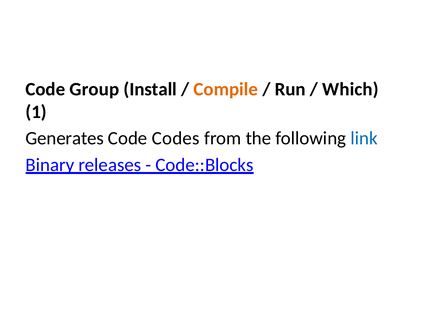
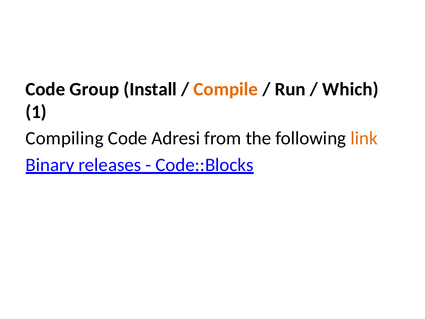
Generates: Generates -> Compiling
Codes: Codes -> Adresi
link colour: blue -> orange
